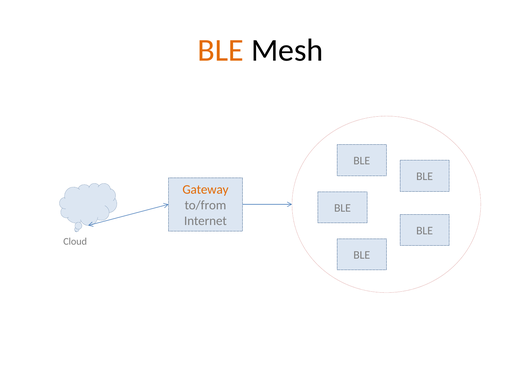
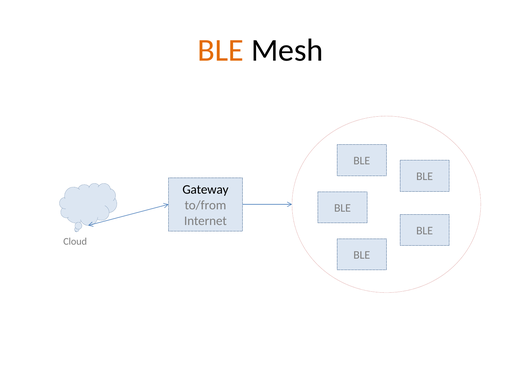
Gateway colour: orange -> black
